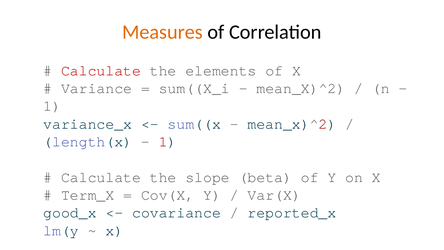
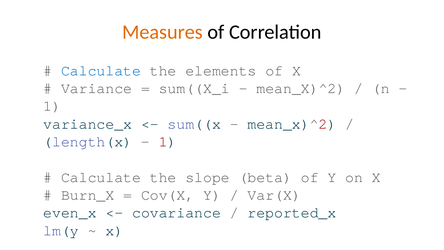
Calculate at (101, 70) colour: red -> blue
Term_X: Term_X -> Burn_X
good_x: good_x -> even_x
